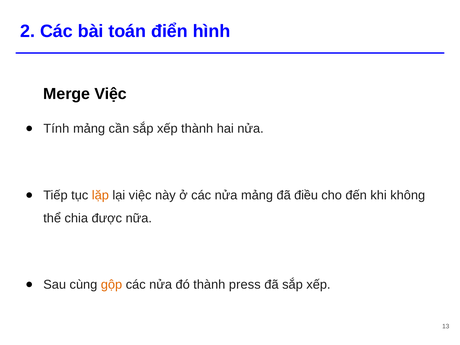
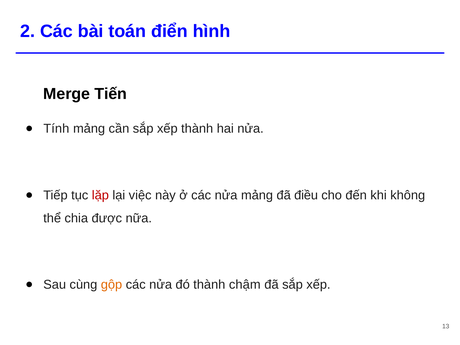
Merge Việc: Việc -> Tiến
lặp colour: orange -> red
press: press -> chậm
